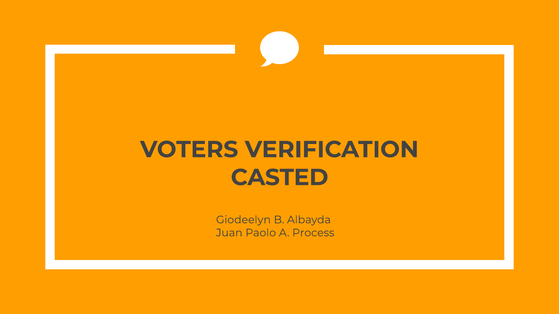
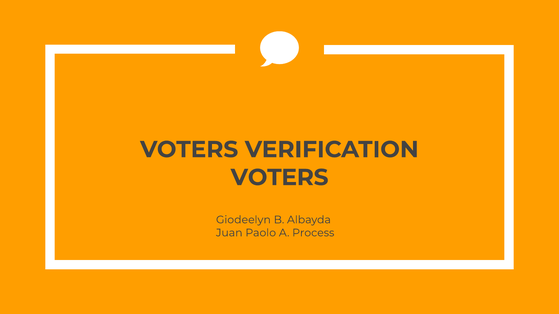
CASTED at (280, 178): CASTED -> VOTERS
